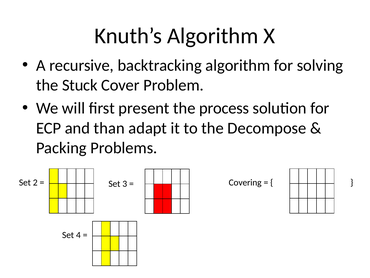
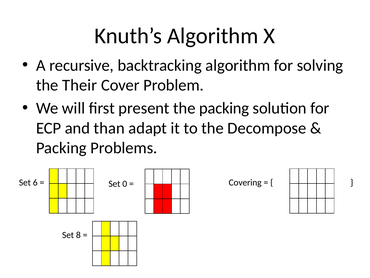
Stuck: Stuck -> Their
the process: process -> packing
2: 2 -> 6
3: 3 -> 0
4: 4 -> 8
